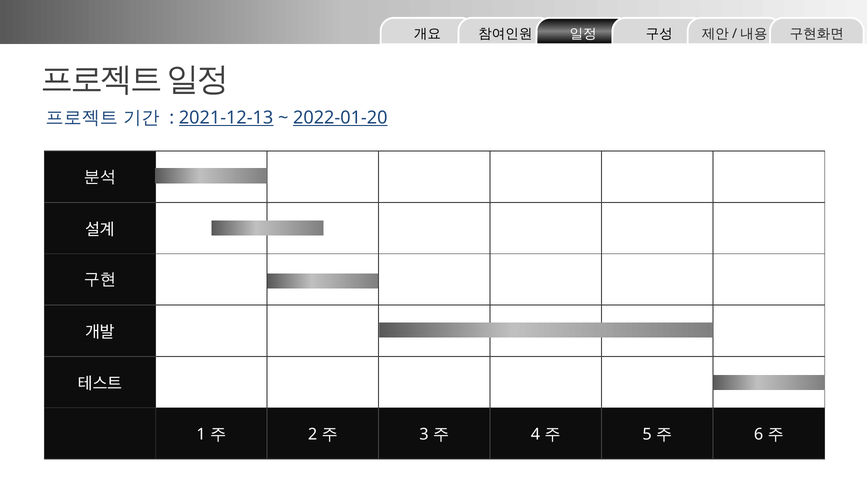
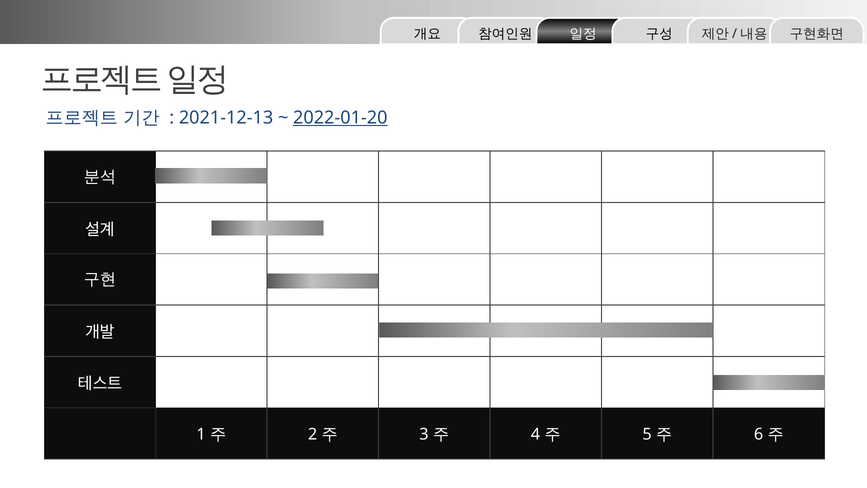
2021-12-13 underline: present -> none
